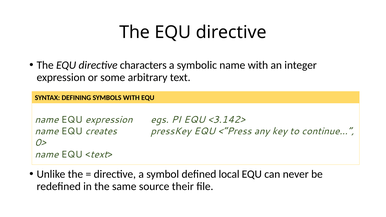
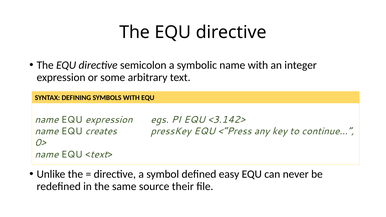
characters: characters -> semicolon
local: local -> easy
